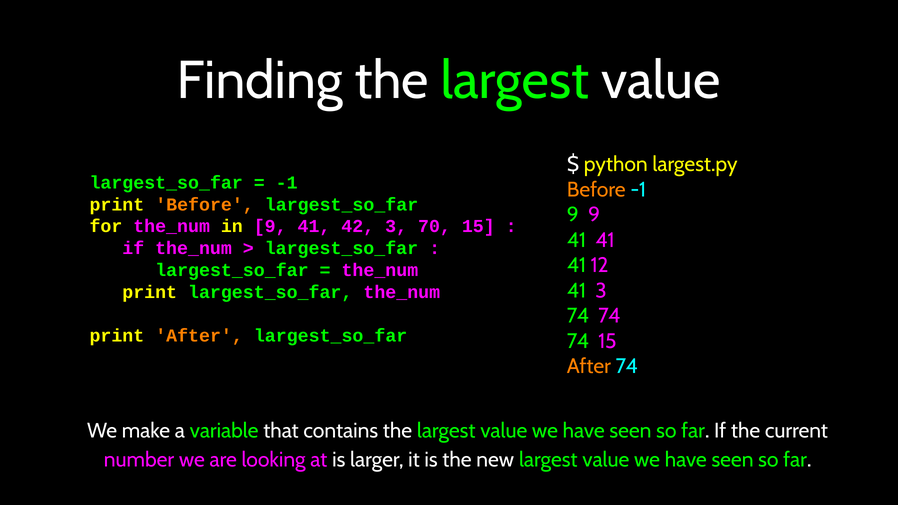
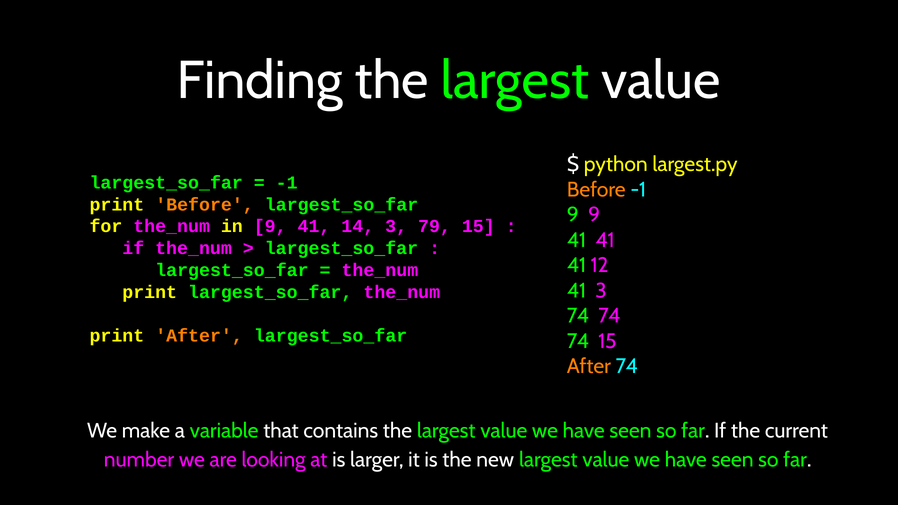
42: 42 -> 14
70: 70 -> 79
